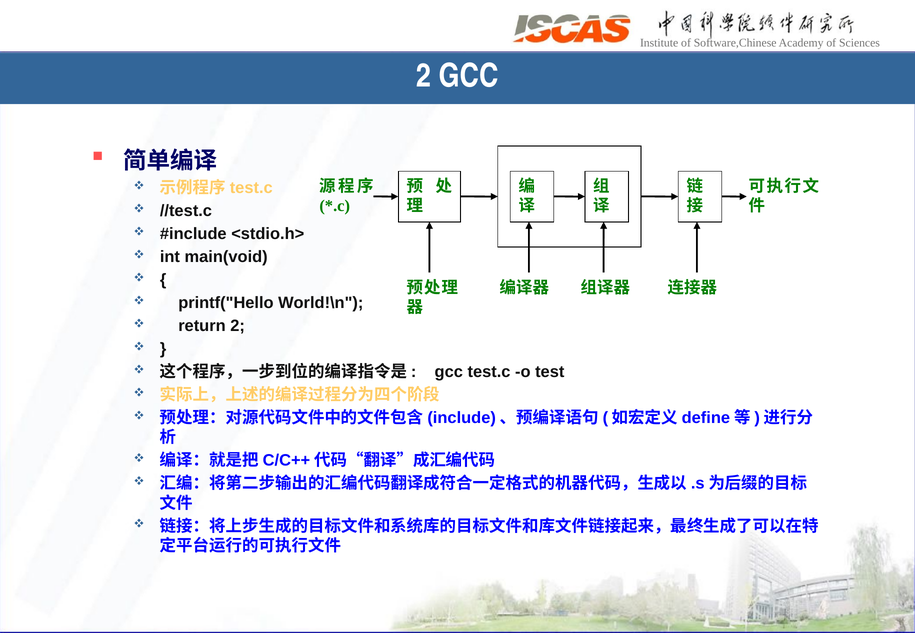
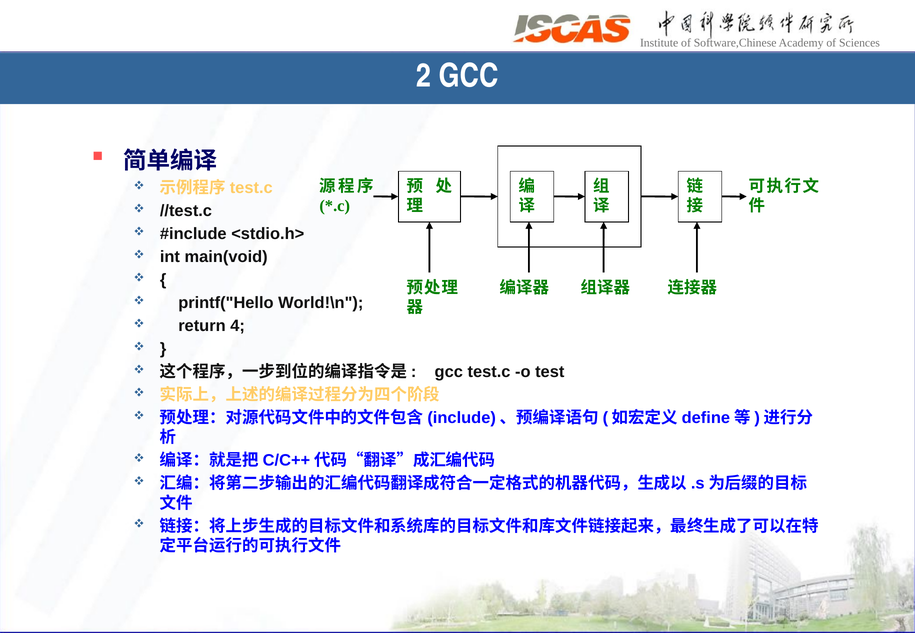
return 2: 2 -> 4
